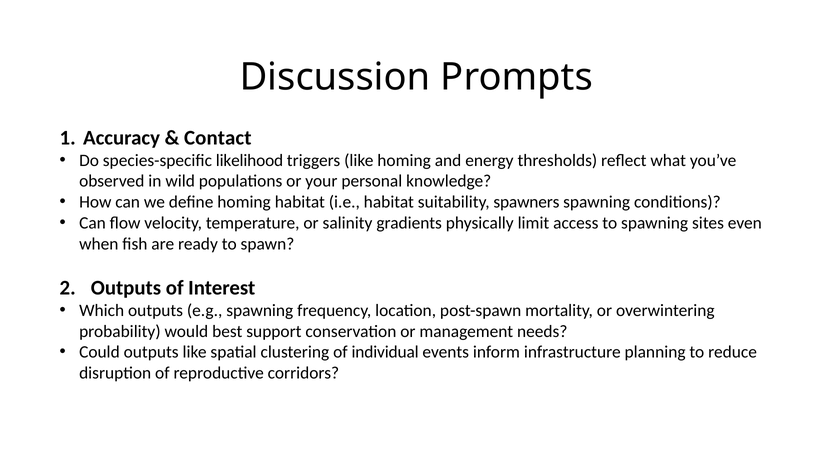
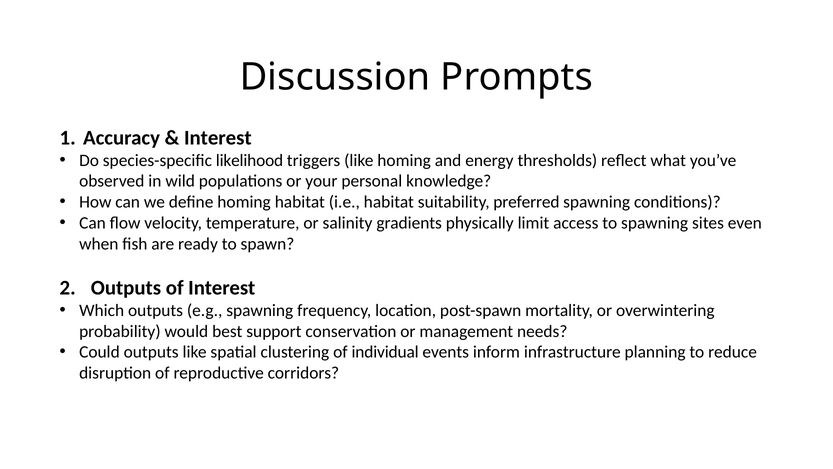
Contact at (218, 138): Contact -> Interest
spawners: spawners -> preferred
